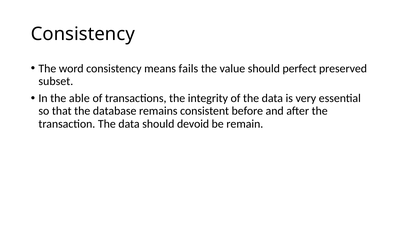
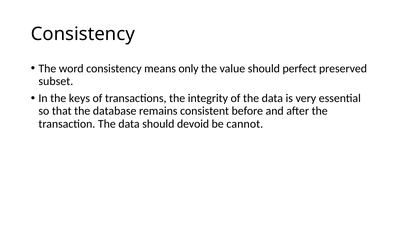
fails: fails -> only
able: able -> keys
remain: remain -> cannot
